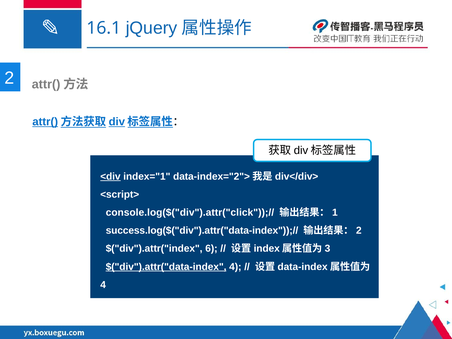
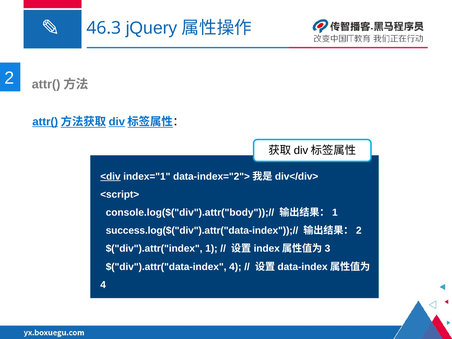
16.1: 16.1 -> 46.3
console.log($("div").attr("click"));//: console.log($("div").attr("click"));// -> console.log($("div").attr("body"));//
6: 6 -> 1
$("div").attr("data-index underline: present -> none
